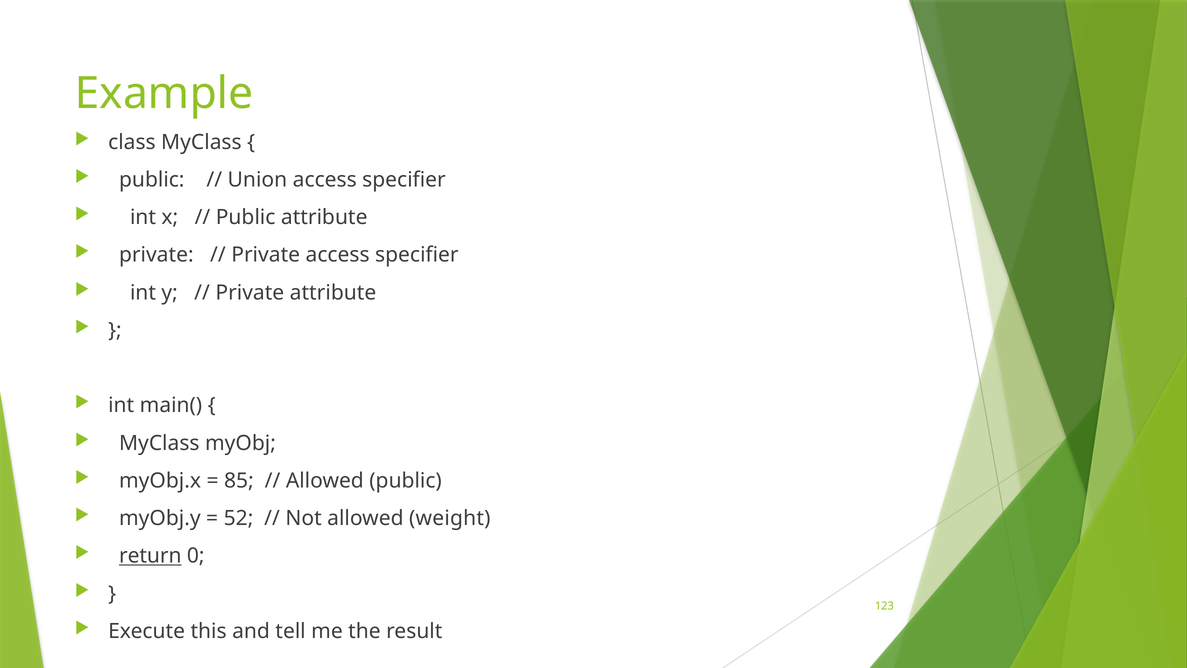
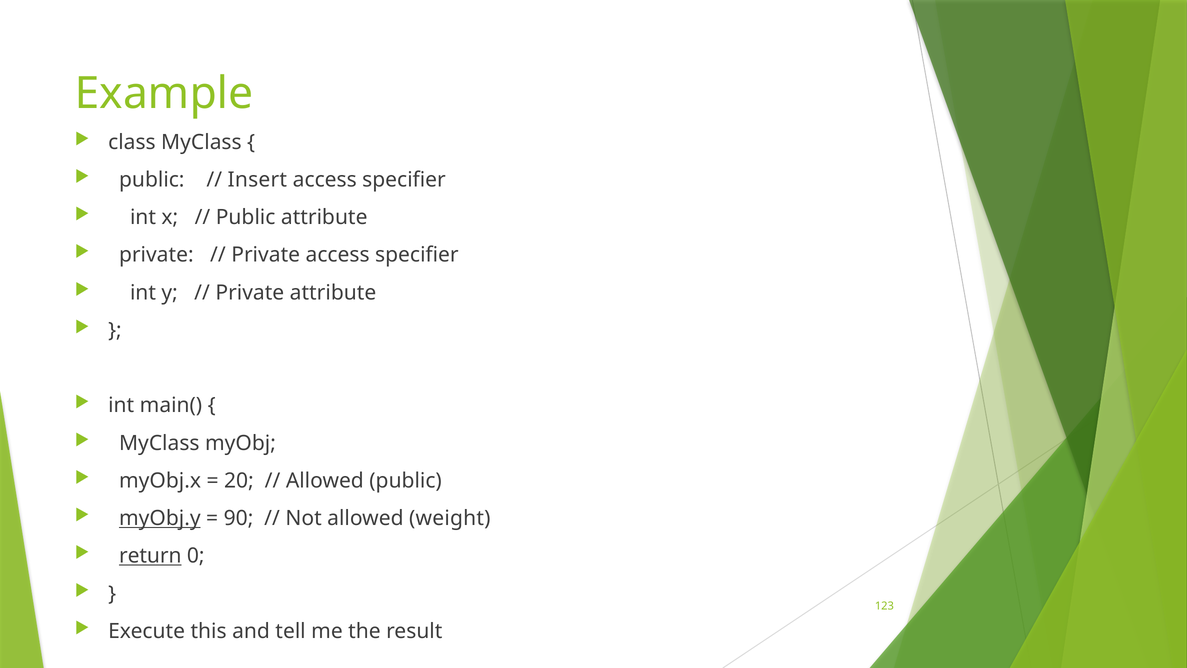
Union: Union -> Insert
85: 85 -> 20
myObj.y underline: none -> present
52: 52 -> 90
